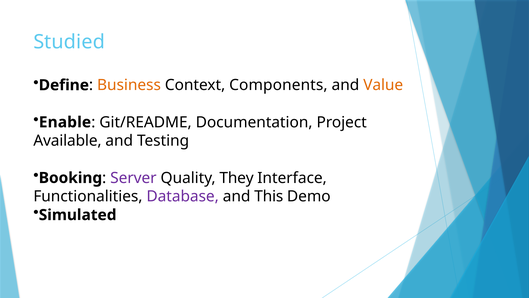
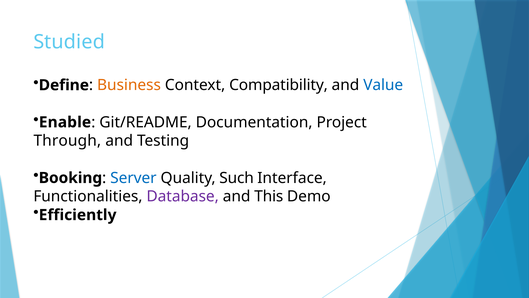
Components: Components -> Compatibility
Value colour: orange -> blue
Available: Available -> Through
Server colour: purple -> blue
They: They -> Such
Simulated: Simulated -> Efficiently
